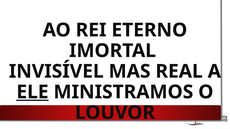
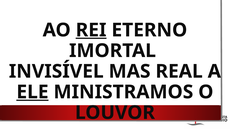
REI underline: none -> present
